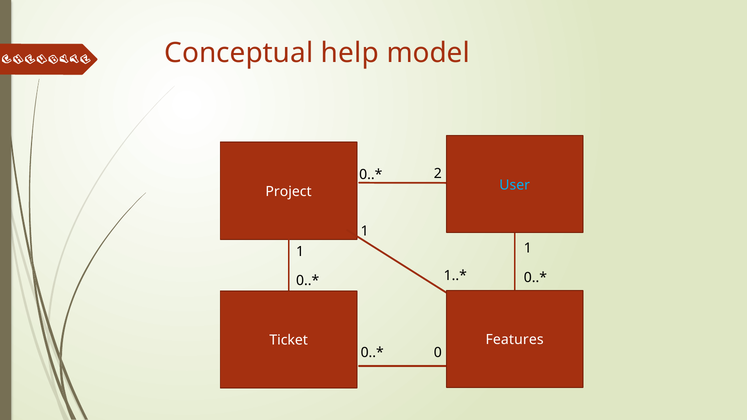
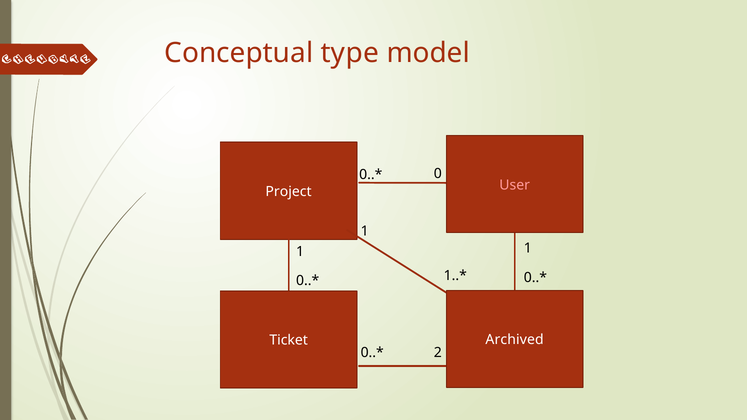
help: help -> type
2: 2 -> 0
User colour: light blue -> pink
Features: Features -> Archived
0: 0 -> 2
